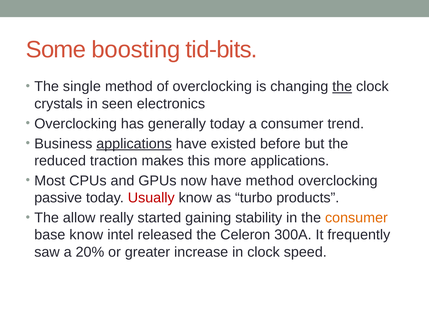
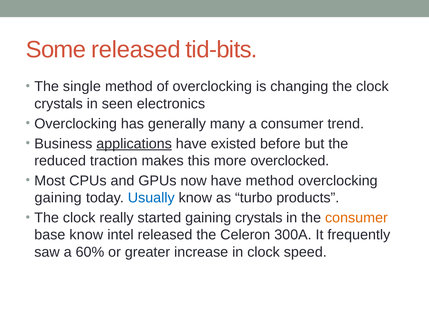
Some boosting: boosting -> released
the at (342, 87) underline: present -> none
generally today: today -> many
more applications: applications -> overclocked
passive at (58, 198): passive -> gaining
Usually colour: red -> blue
allow at (79, 218): allow -> clock
gaining stability: stability -> crystals
20%: 20% -> 60%
